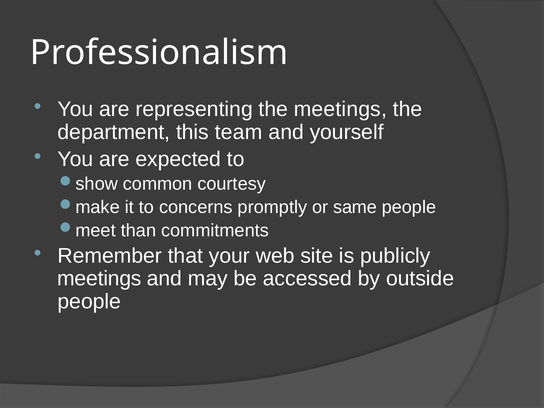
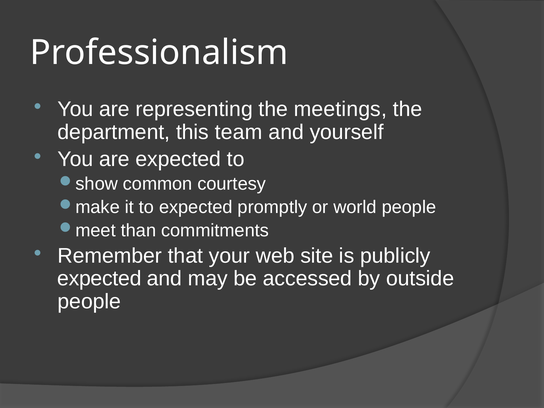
to concerns: concerns -> expected
same: same -> world
meetings at (99, 279): meetings -> expected
